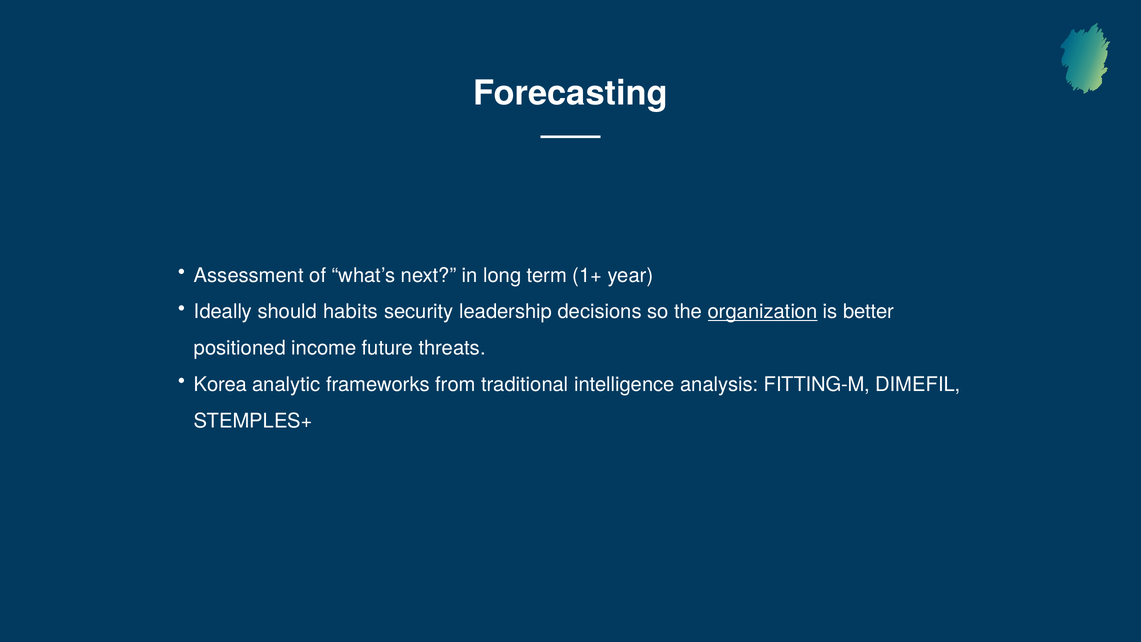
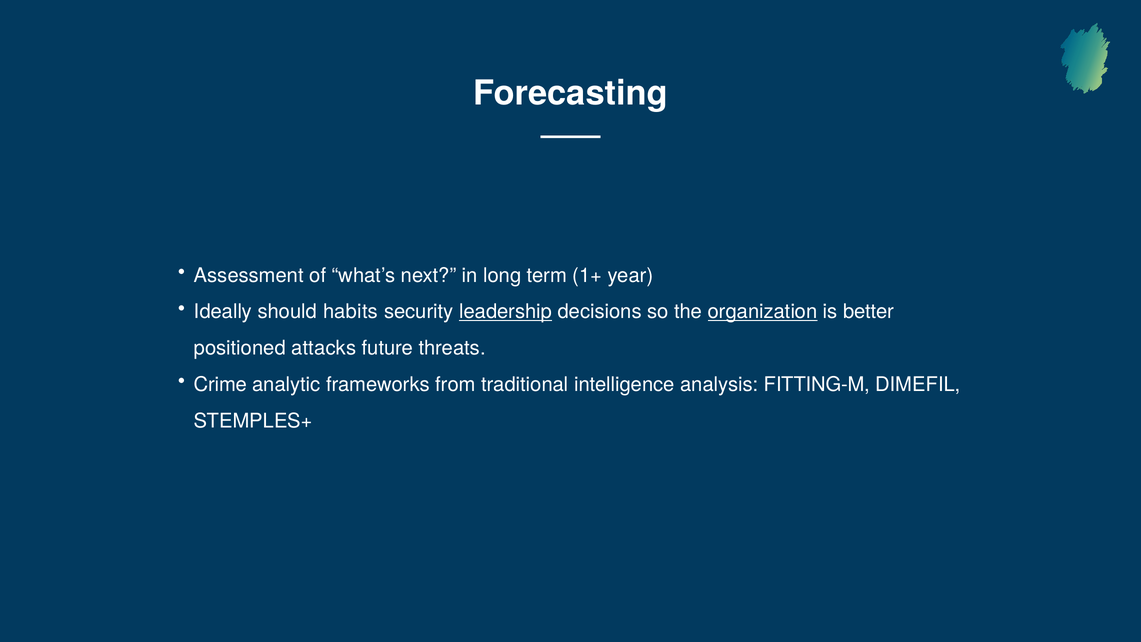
leadership underline: none -> present
income: income -> attacks
Korea: Korea -> Crime
